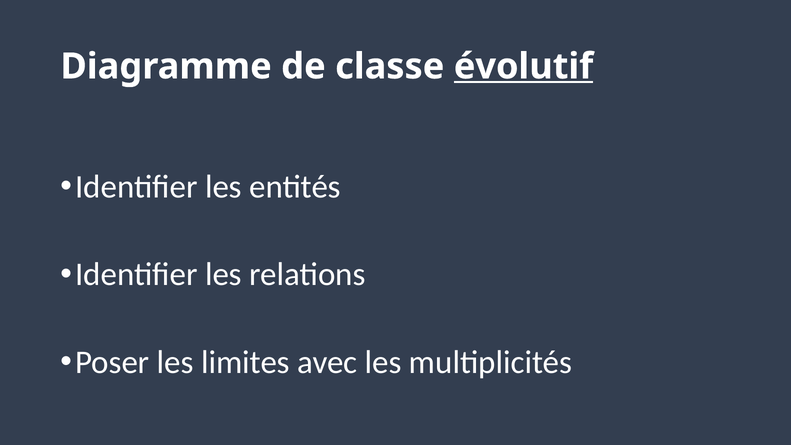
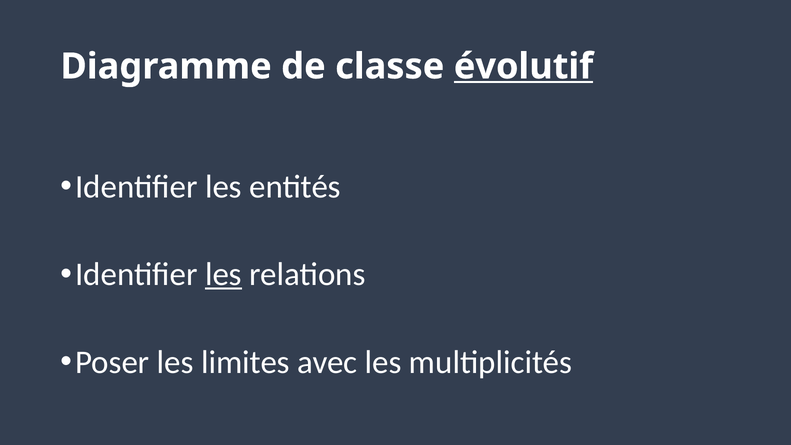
les at (223, 274) underline: none -> present
